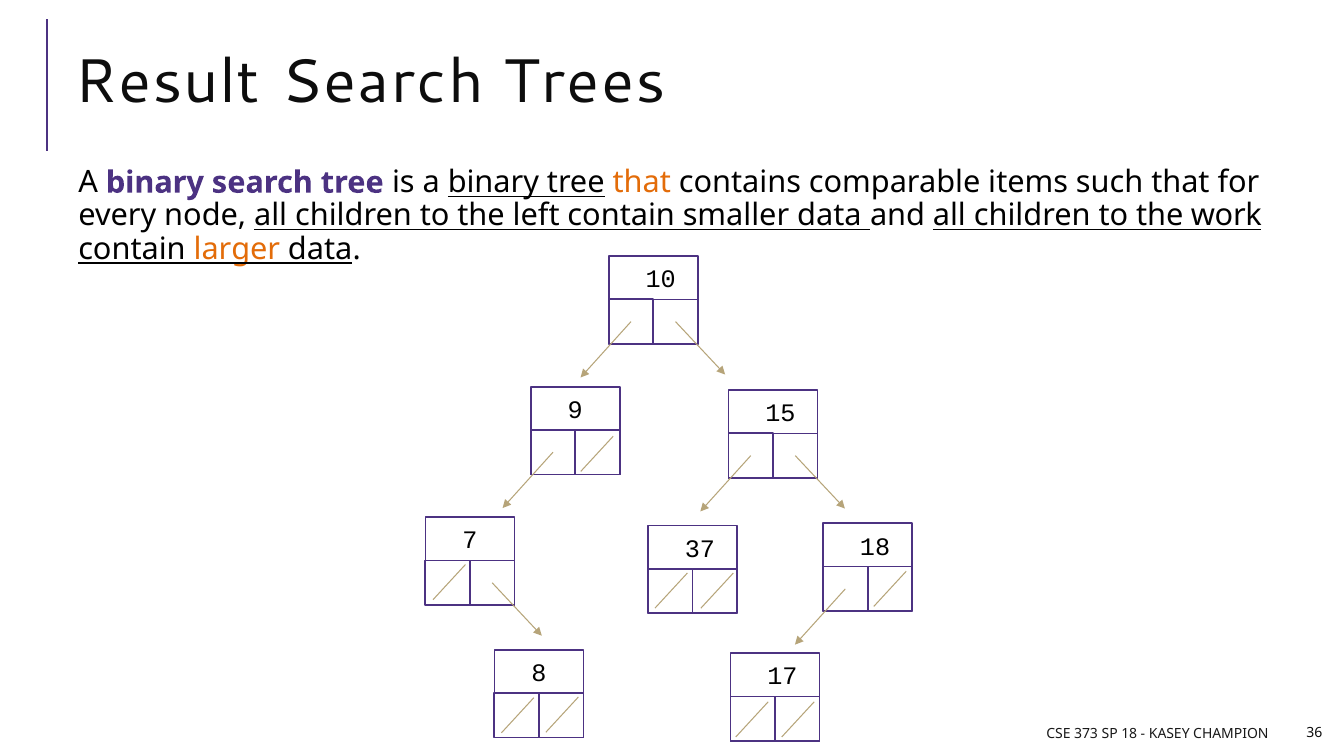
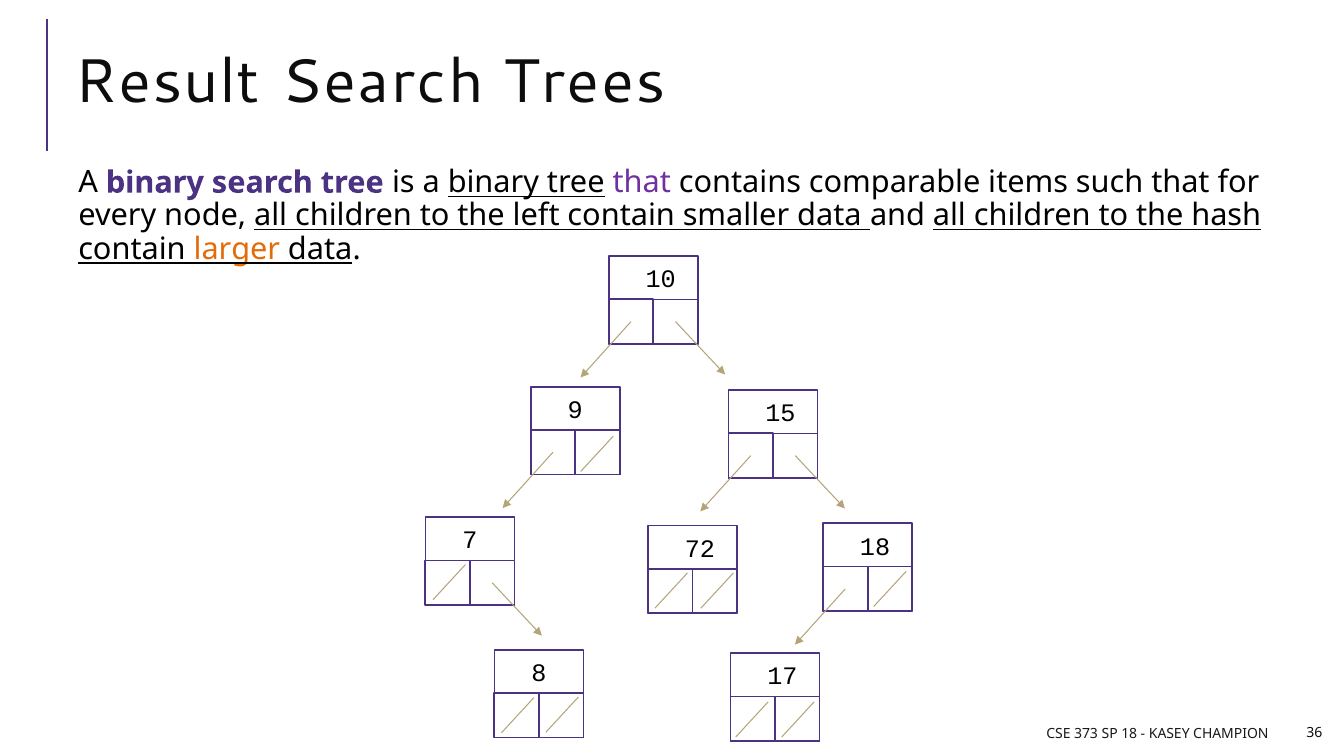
that at (642, 183) colour: orange -> purple
work: work -> hash
37: 37 -> 72
